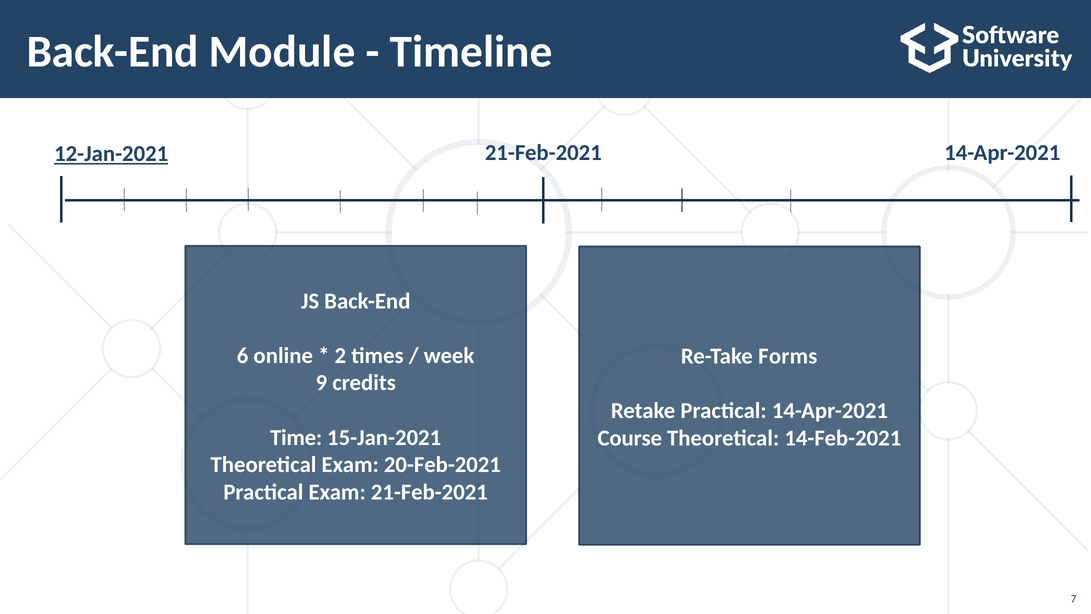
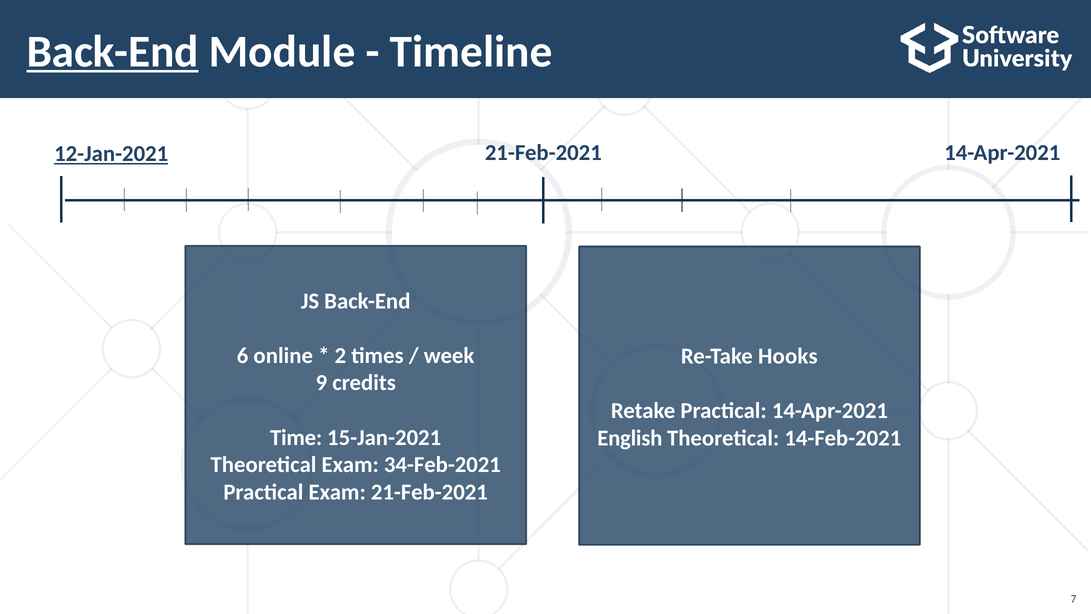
Back-End at (113, 52) underline: none -> present
Forms: Forms -> Hooks
Course: Course -> English
20-Feb-2021: 20-Feb-2021 -> 34-Feb-2021
